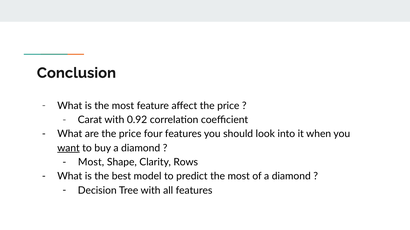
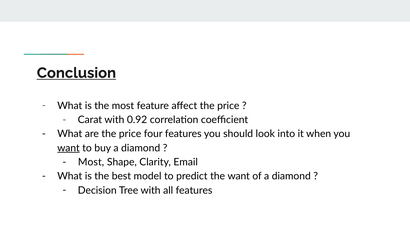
Conclusion underline: none -> present
Rows: Rows -> Email
predict the most: most -> want
